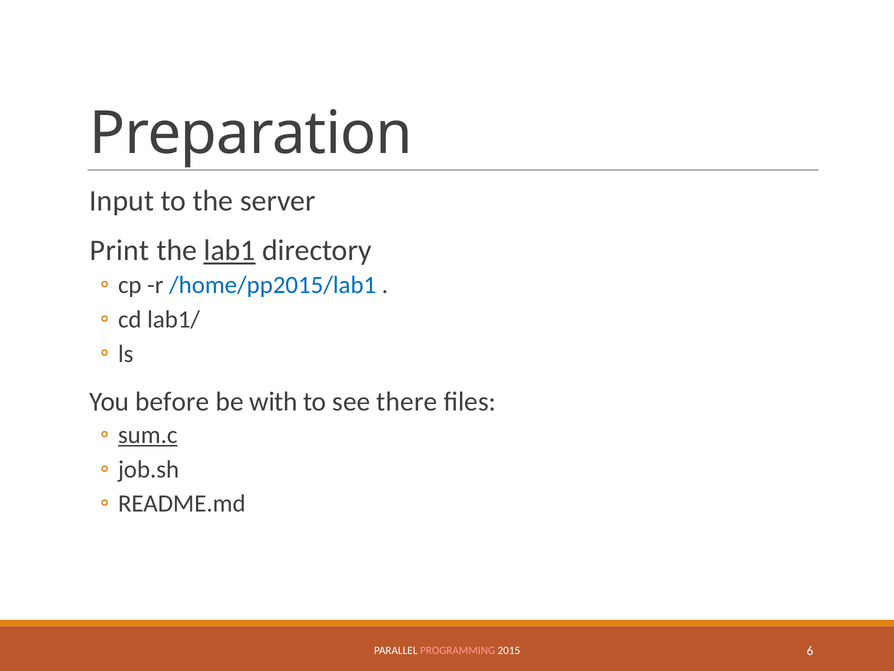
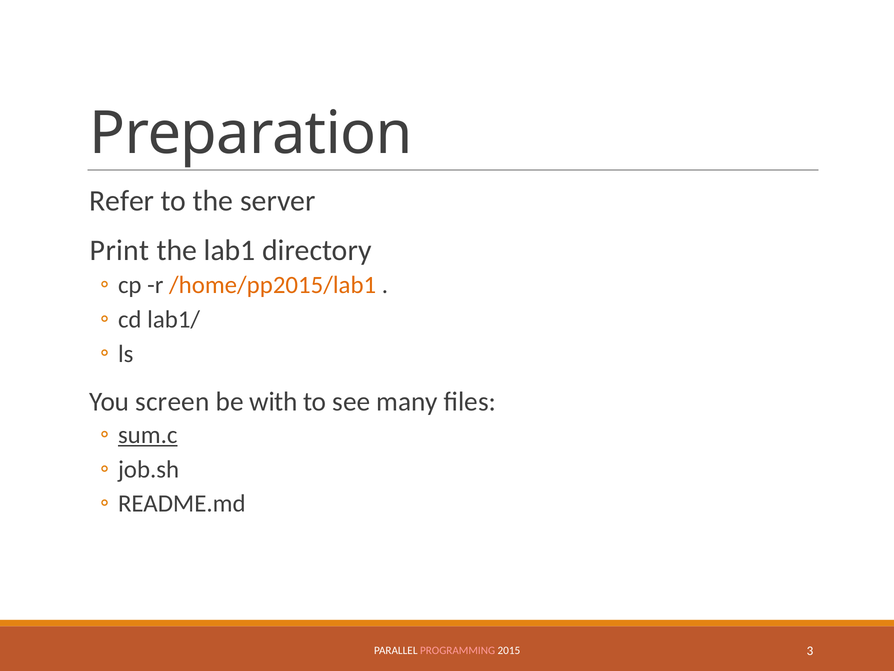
Input: Input -> Refer
lab1 underline: present -> none
/home/pp2015/lab1 colour: blue -> orange
before: before -> screen
there: there -> many
6: 6 -> 3
